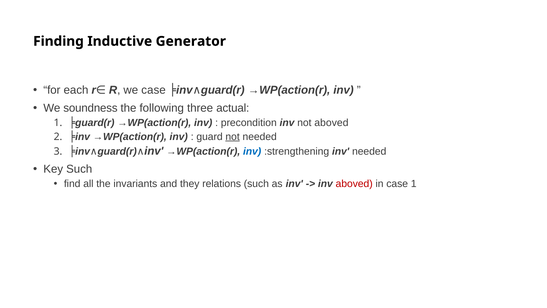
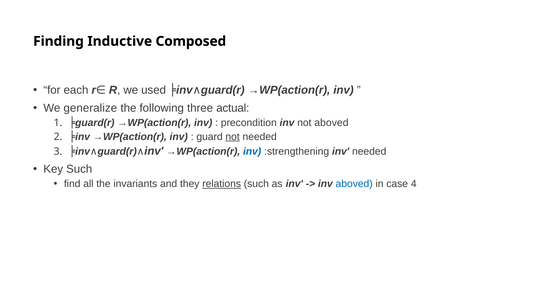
Generator: Generator -> Composed
we case: case -> used
soundness: soundness -> generalize
relations underline: none -> present
aboved at (354, 184) colour: red -> blue
case 1: 1 -> 4
